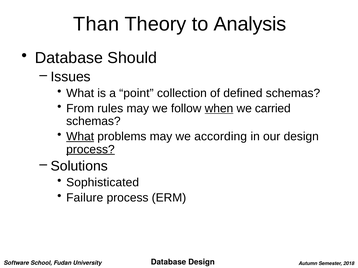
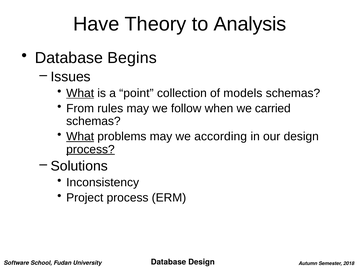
Than: Than -> Have
Should: Should -> Begins
What at (80, 93) underline: none -> present
defined: defined -> models
when underline: present -> none
Sophisticated: Sophisticated -> Inconsistency
Failure: Failure -> Project
